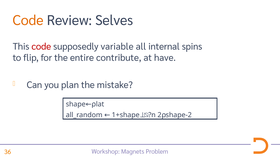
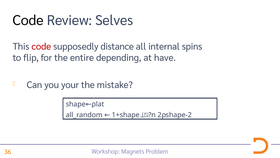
Code at (28, 20) colour: orange -> black
variable: variable -> distance
contribute: contribute -> depending
plan: plan -> your
